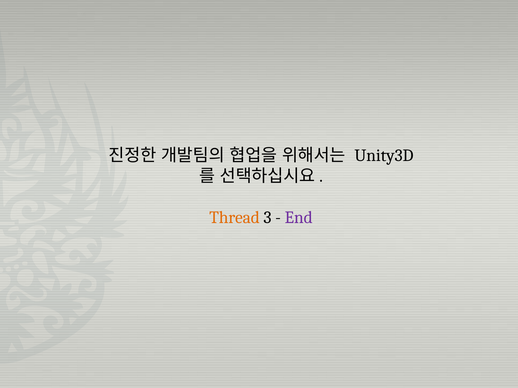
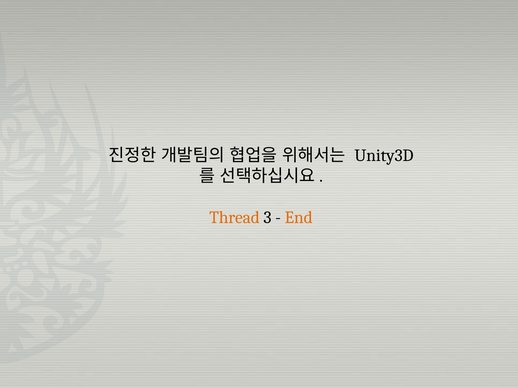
End colour: purple -> orange
